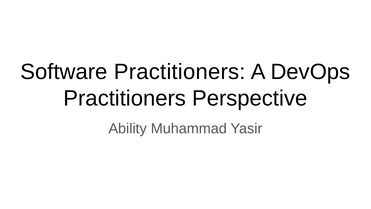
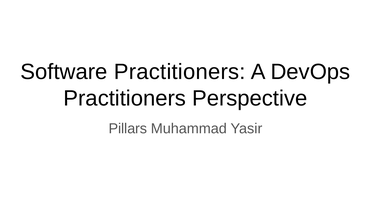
Ability: Ability -> Pillars
